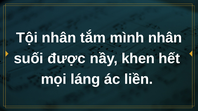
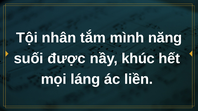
mình nhân: nhân -> năng
khen: khen -> khúc
